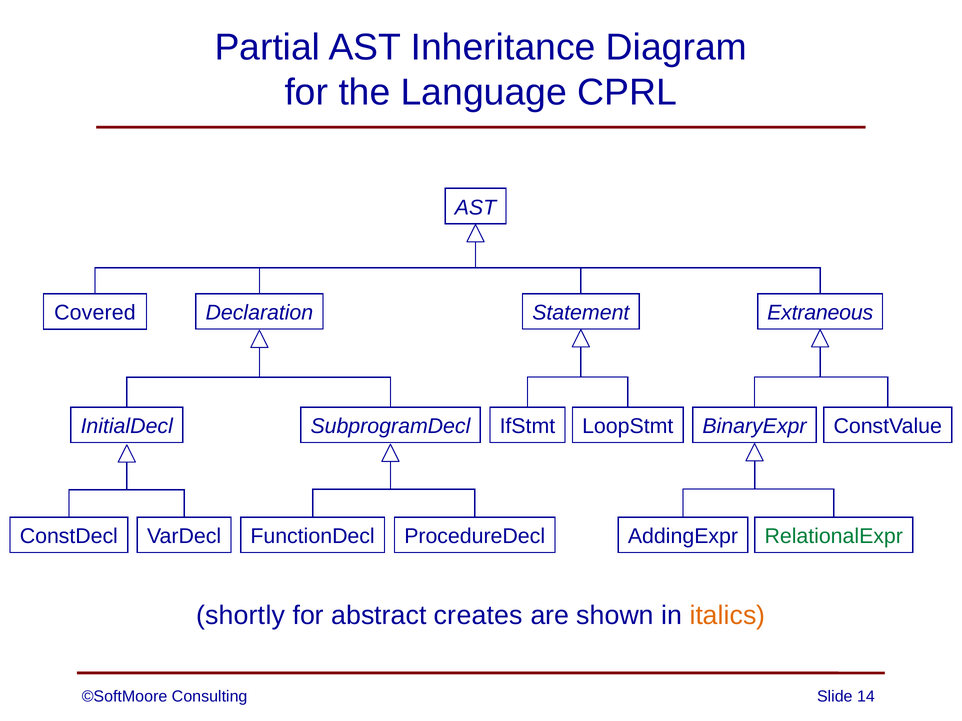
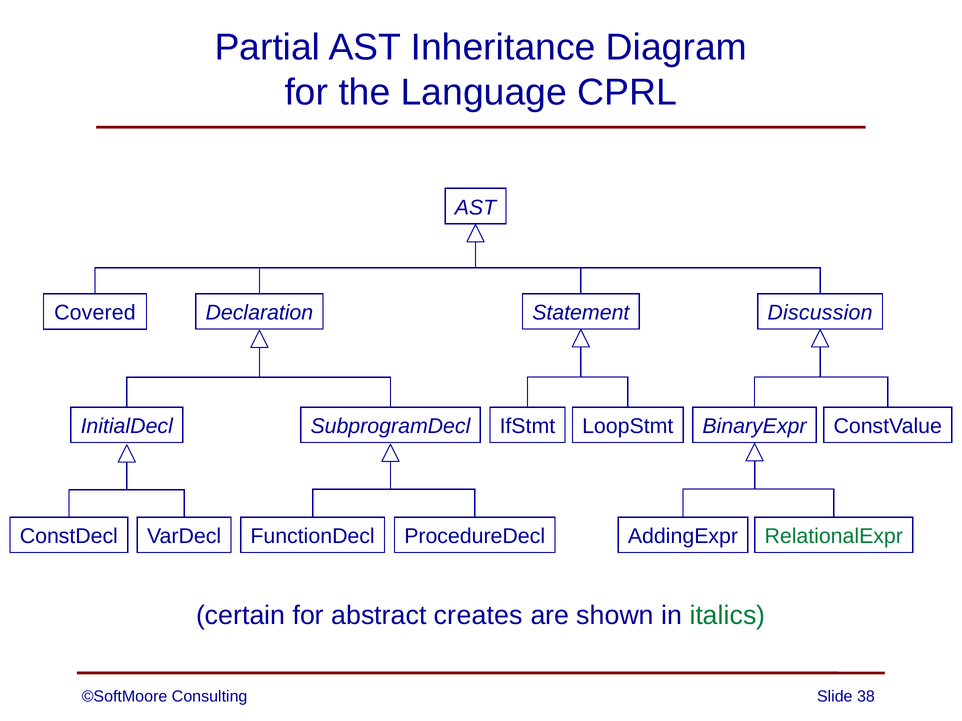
Extraneous: Extraneous -> Discussion
shortly: shortly -> certain
italics colour: orange -> green
14: 14 -> 38
